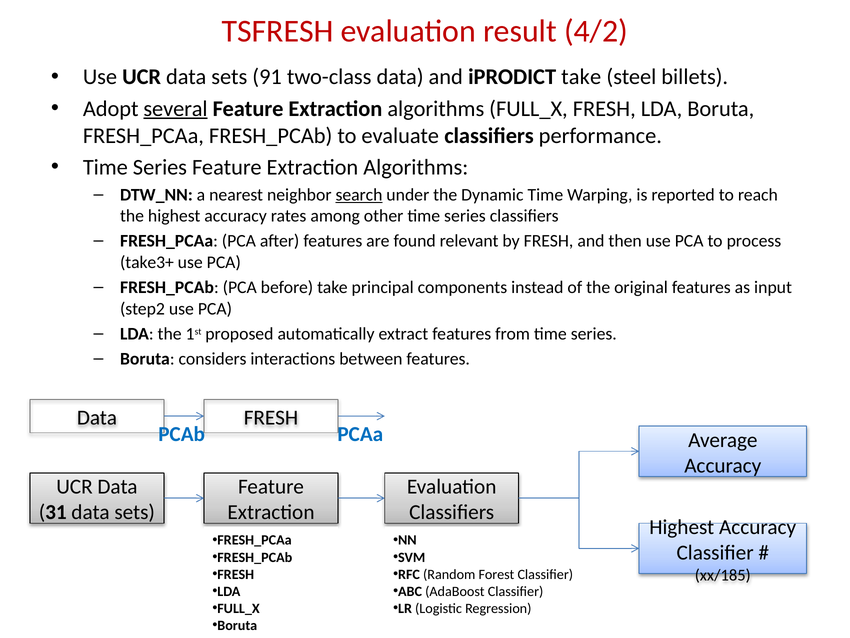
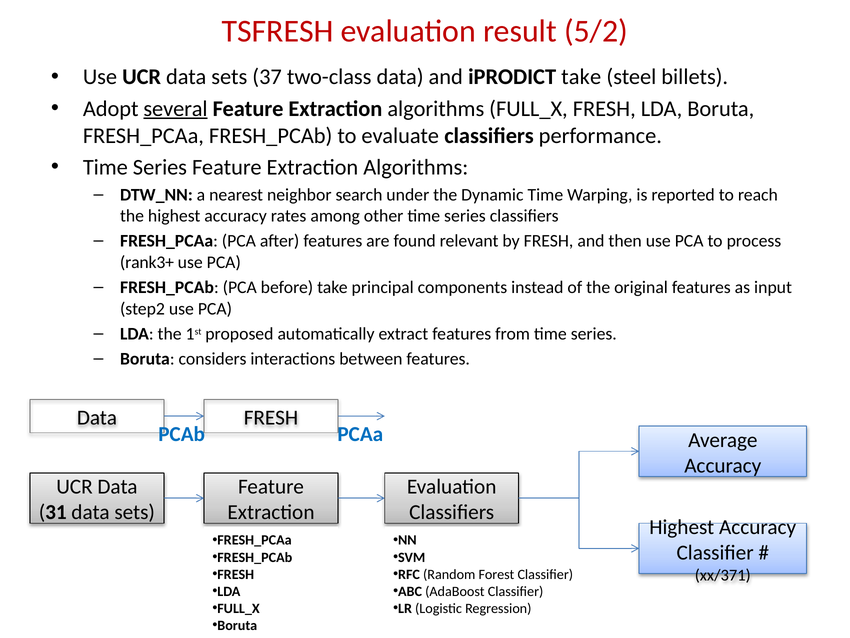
4/2: 4/2 -> 5/2
91: 91 -> 37
search underline: present -> none
take3+: take3+ -> rank3+
xx/185: xx/185 -> xx/371
